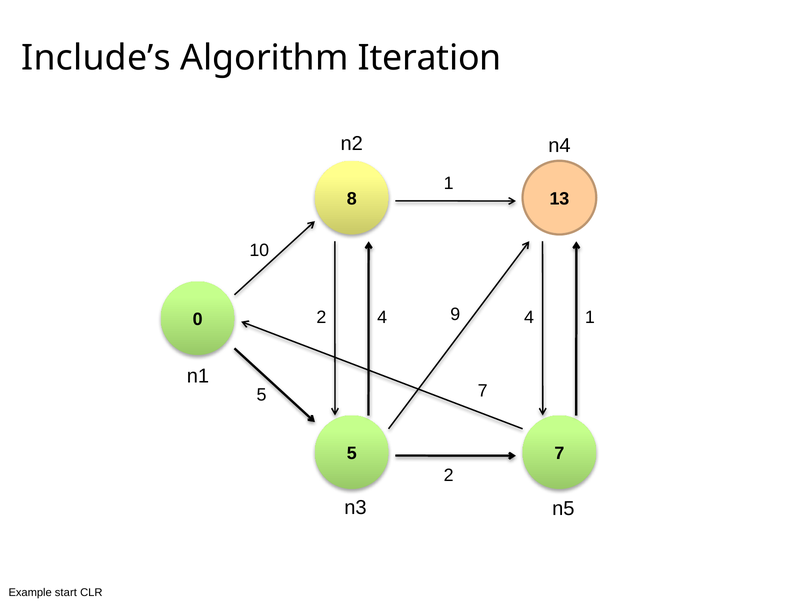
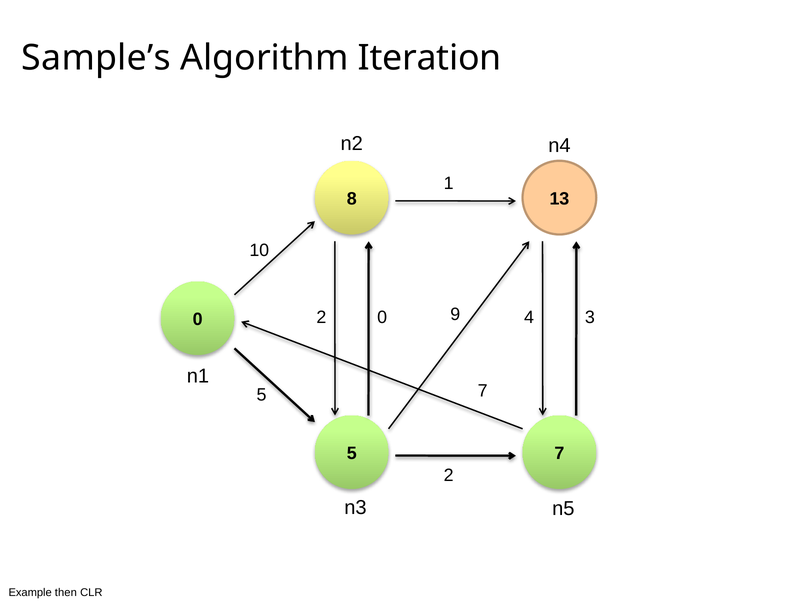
Include’s: Include’s -> Sample’s
2 4: 4 -> 0
4 1: 1 -> 3
start: start -> then
